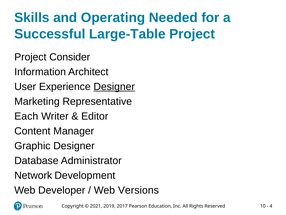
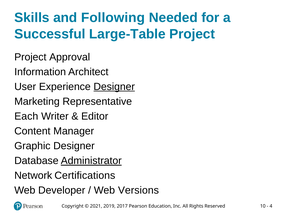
Operating: Operating -> Following
Consider: Consider -> Approval
Administrator underline: none -> present
Development: Development -> Certifications
